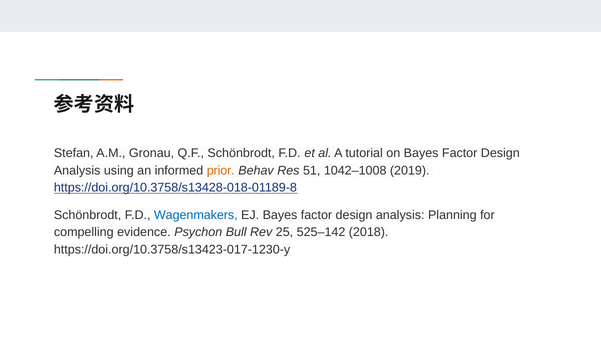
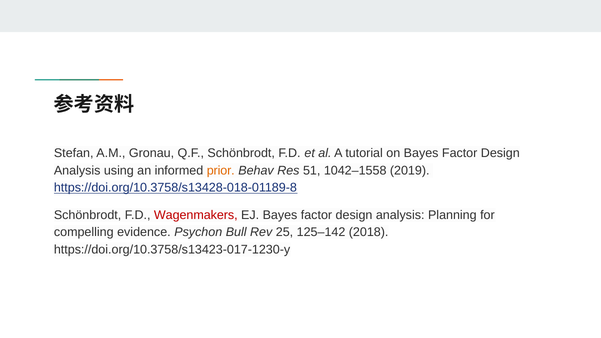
1042–1008: 1042–1008 -> 1042–1558
Wagenmakers colour: blue -> red
525–142: 525–142 -> 125–142
